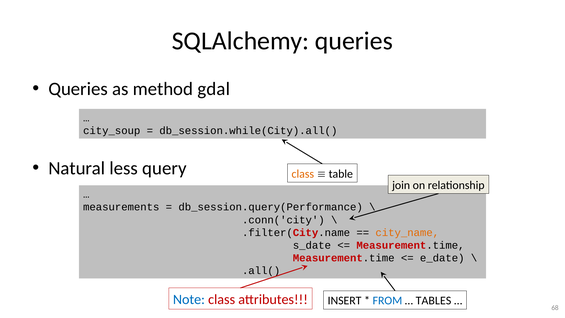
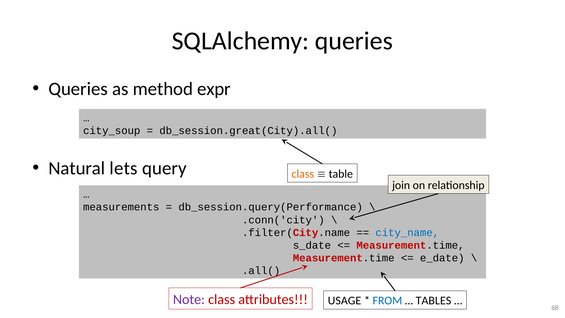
gdal: gdal -> expr
db_session.while(City).all(: db_session.while(City).all( -> db_session.great(City).all(
less: less -> lets
city_name colour: orange -> blue
Note colour: blue -> purple
INSERT: INSERT -> USAGE
